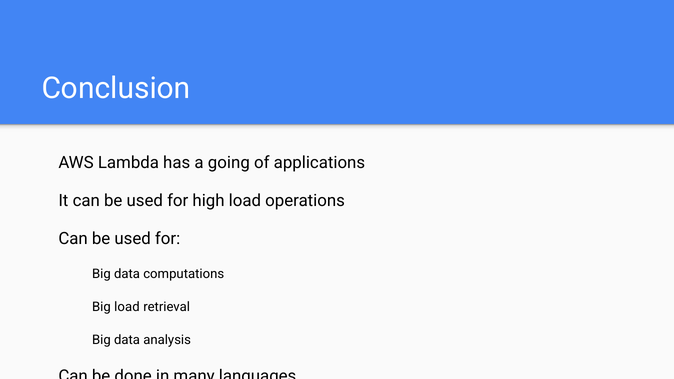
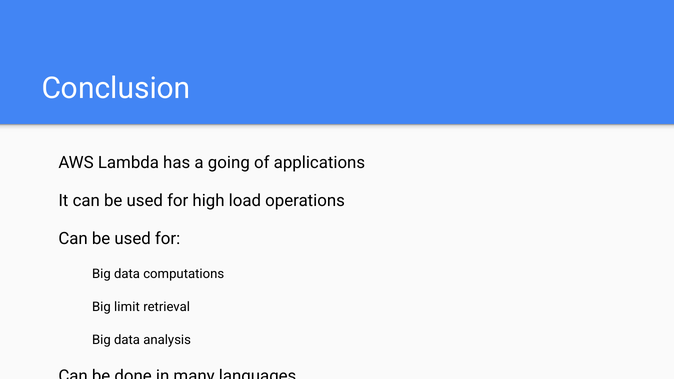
Big load: load -> limit
